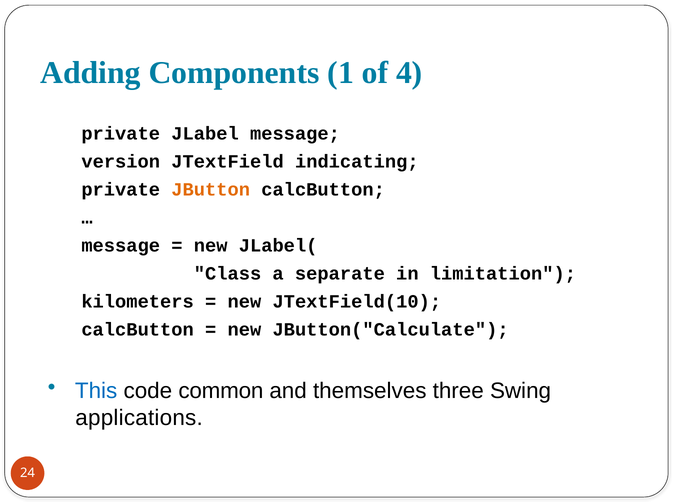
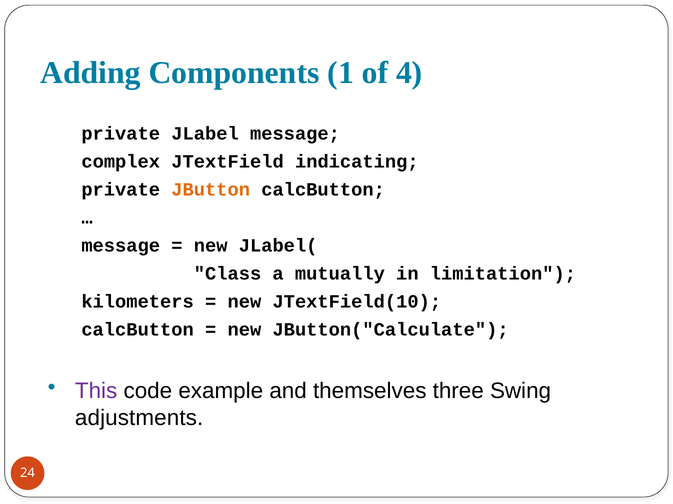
version: version -> complex
separate: separate -> mutually
This colour: blue -> purple
common: common -> example
applications: applications -> adjustments
